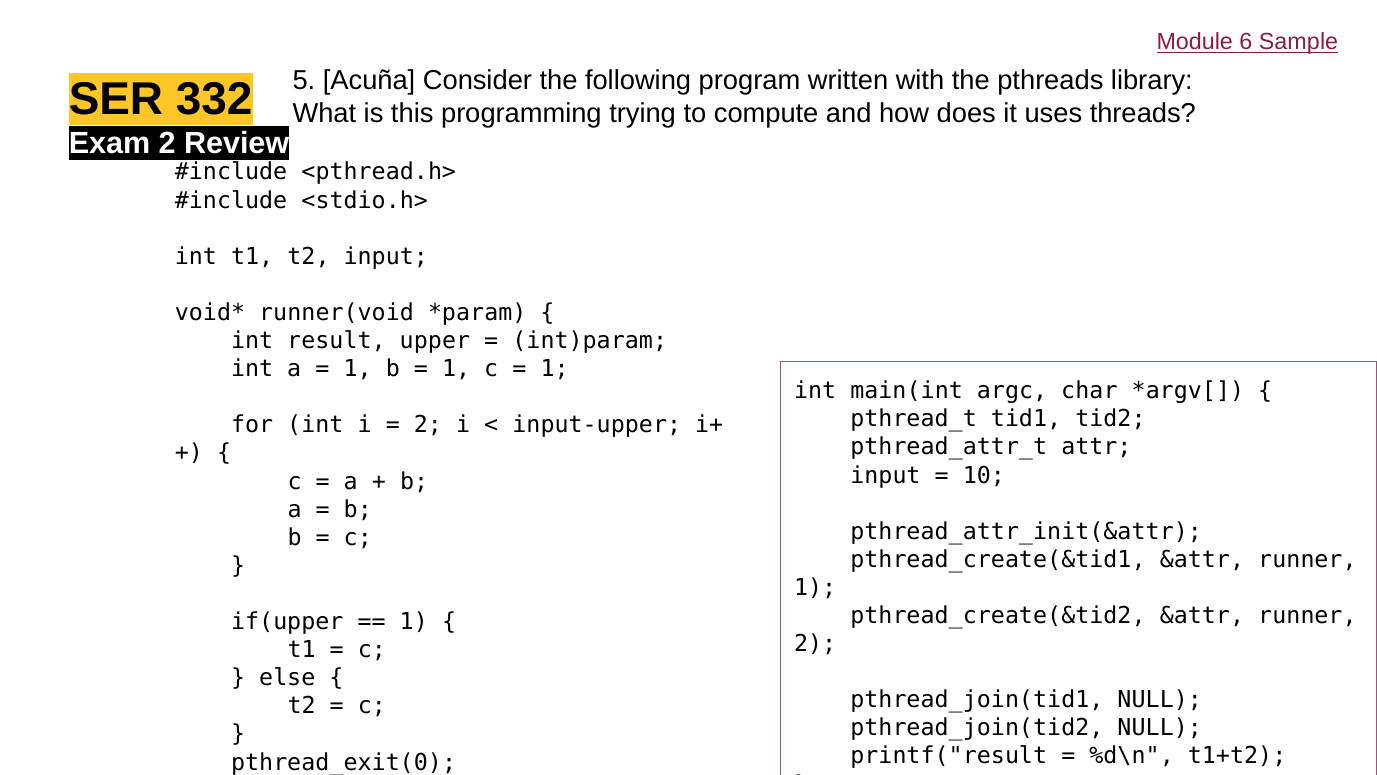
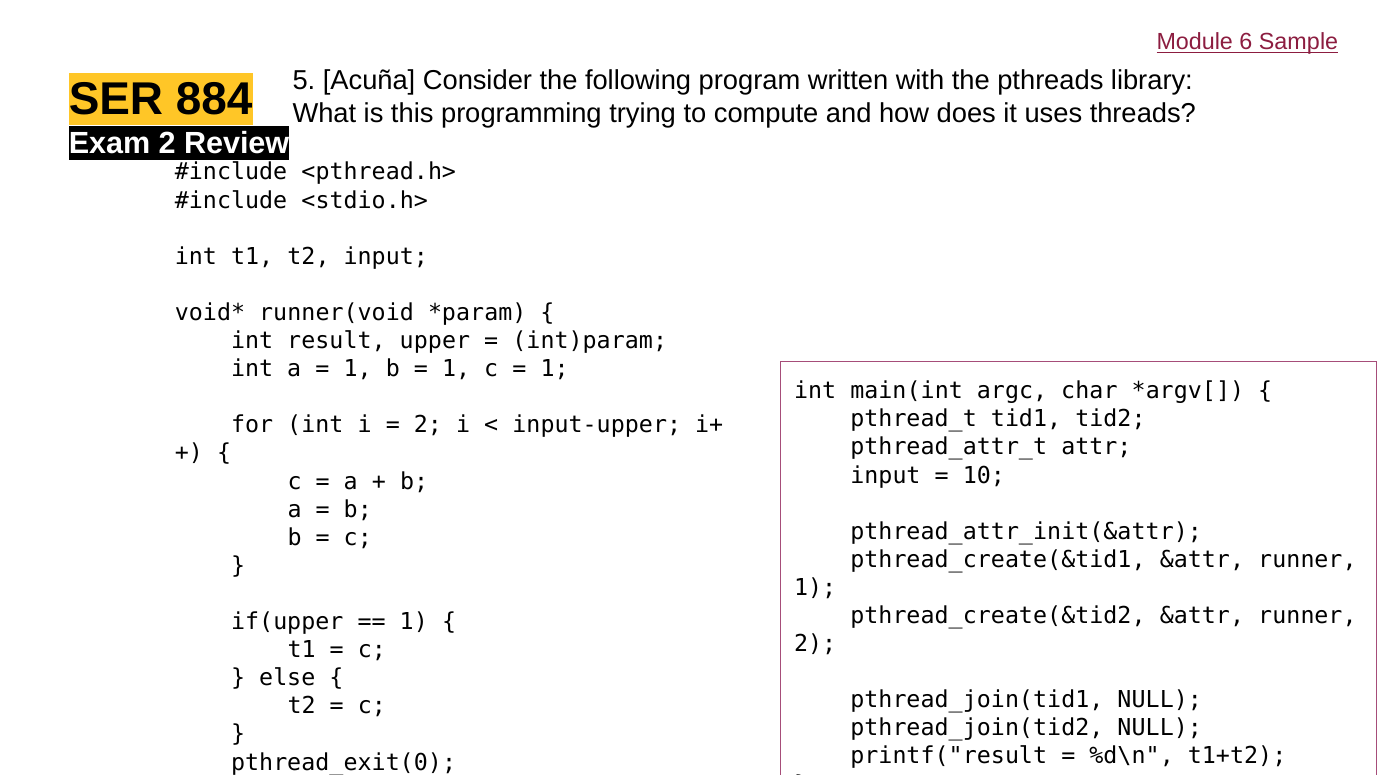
332: 332 -> 884
